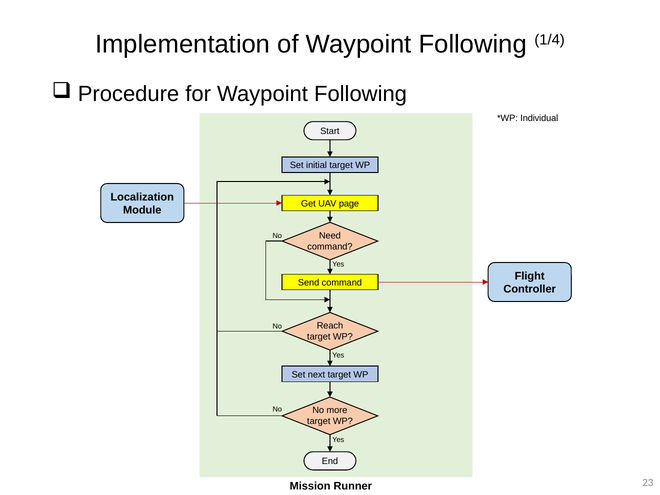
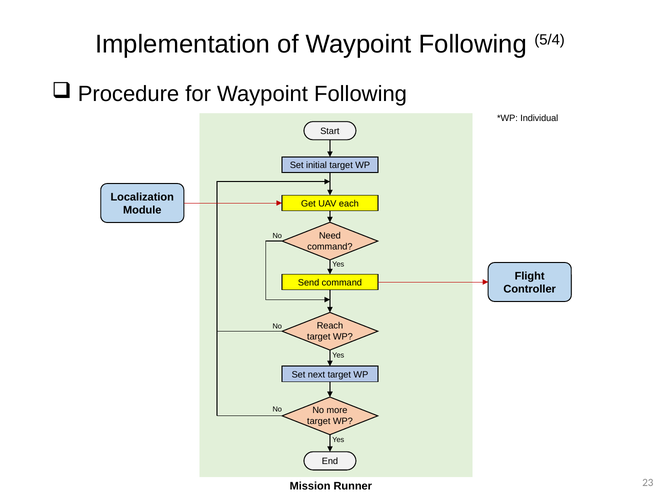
1/4: 1/4 -> 5/4
page: page -> each
